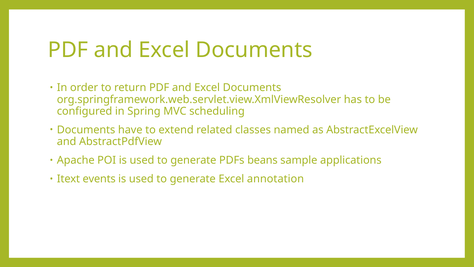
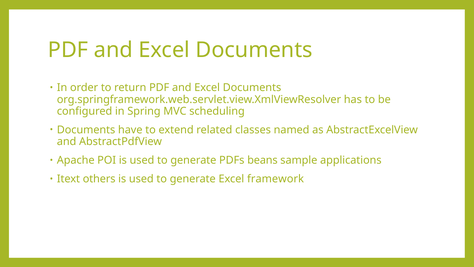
events: events -> others
annotation: annotation -> framework
